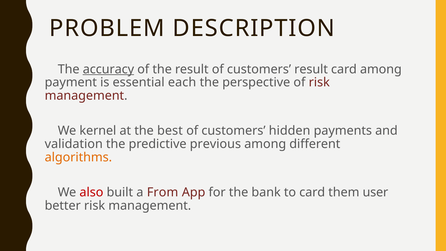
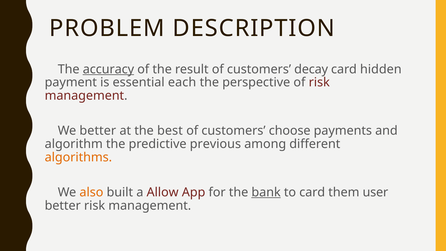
customers result: result -> decay
card among: among -> hidden
We kernel: kernel -> better
hidden: hidden -> choose
validation: validation -> algorithm
also colour: red -> orange
From: From -> Allow
bank underline: none -> present
